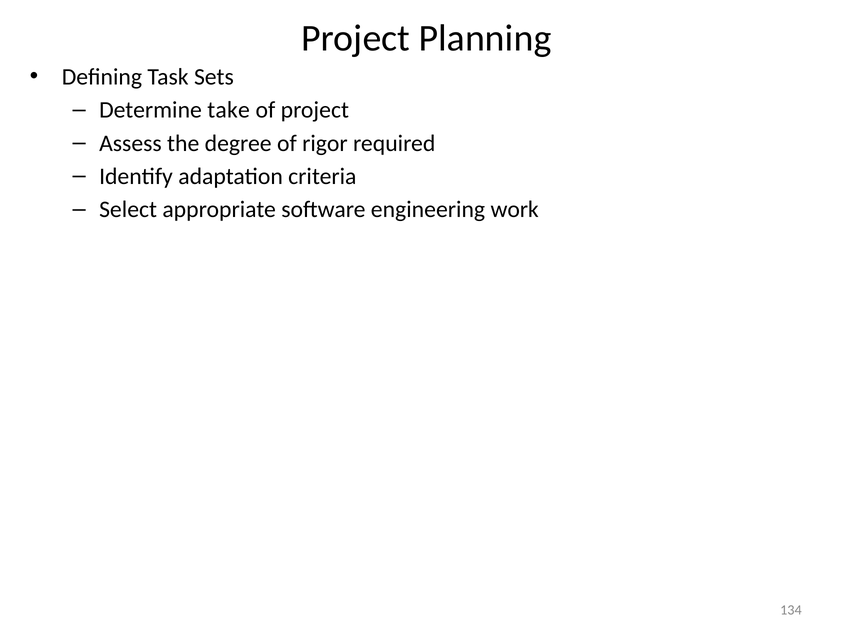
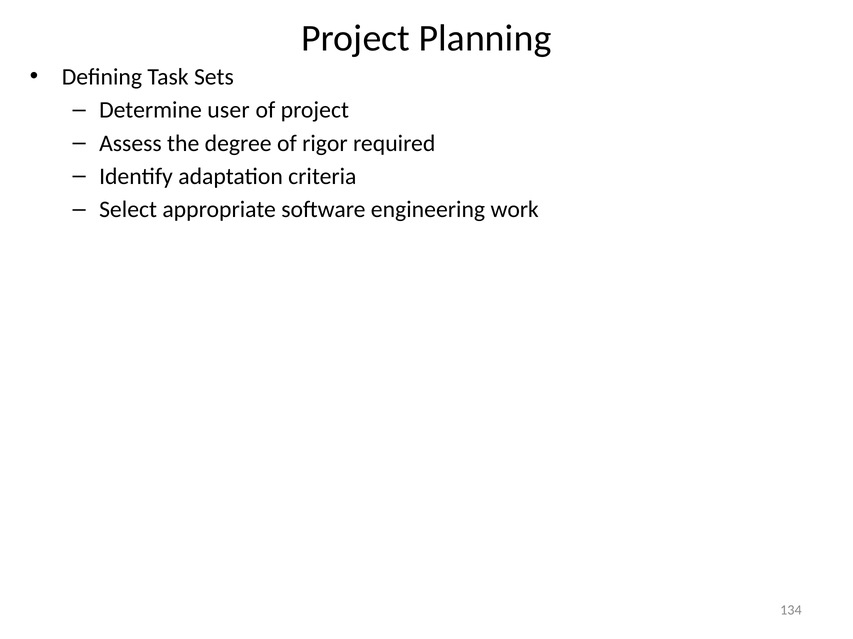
take: take -> user
